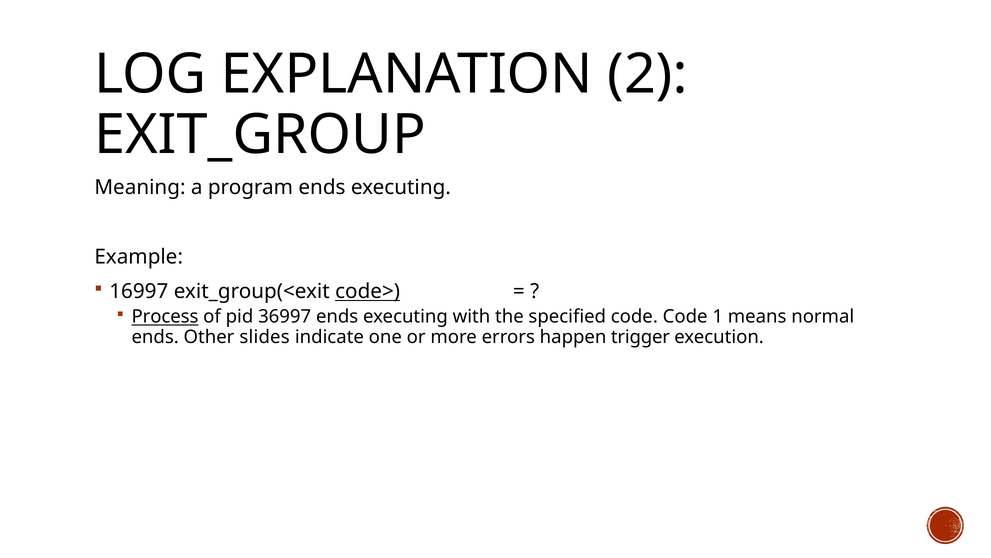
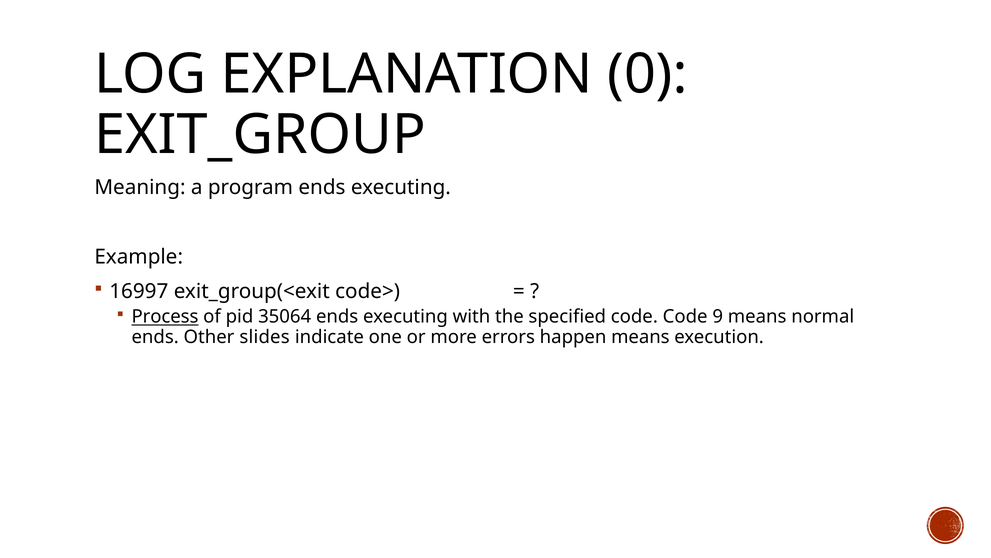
2: 2 -> 0
code> underline: present -> none
36997: 36997 -> 35064
1: 1 -> 9
happen trigger: trigger -> means
